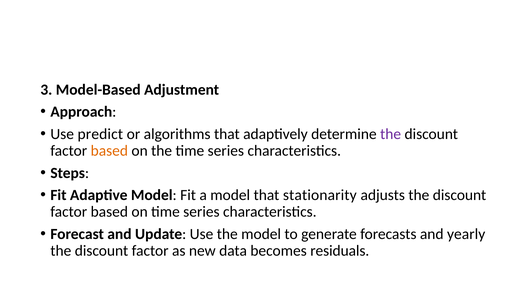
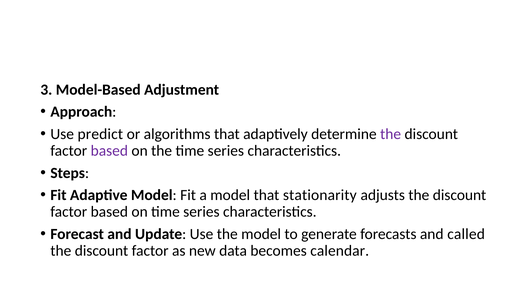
based at (109, 151) colour: orange -> purple
yearly: yearly -> called
residuals: residuals -> calendar
